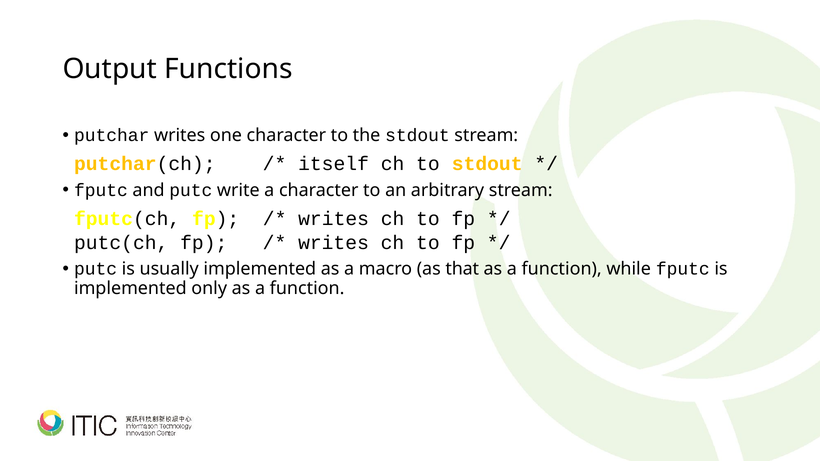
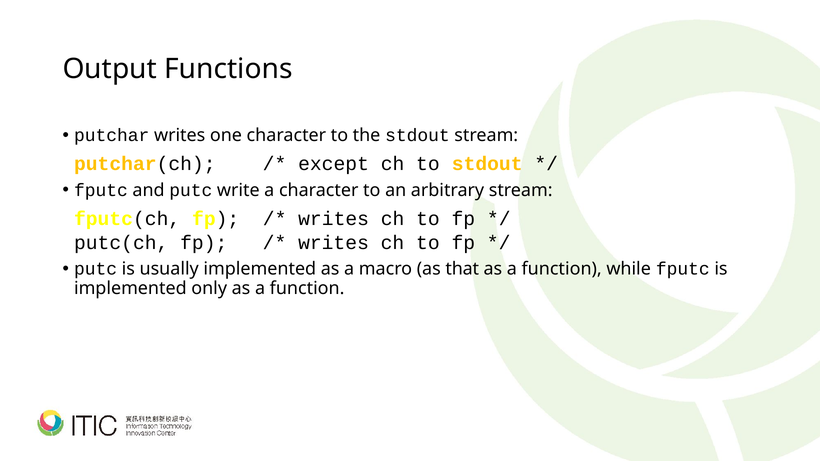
itself: itself -> except
